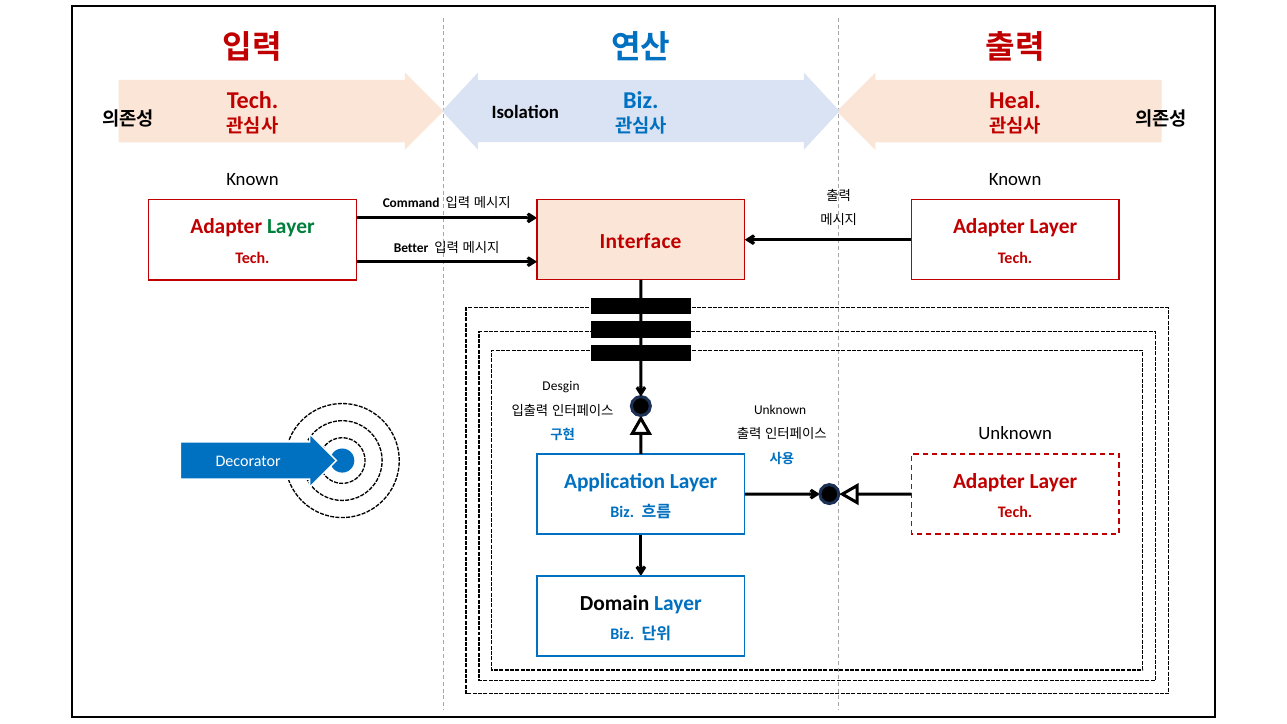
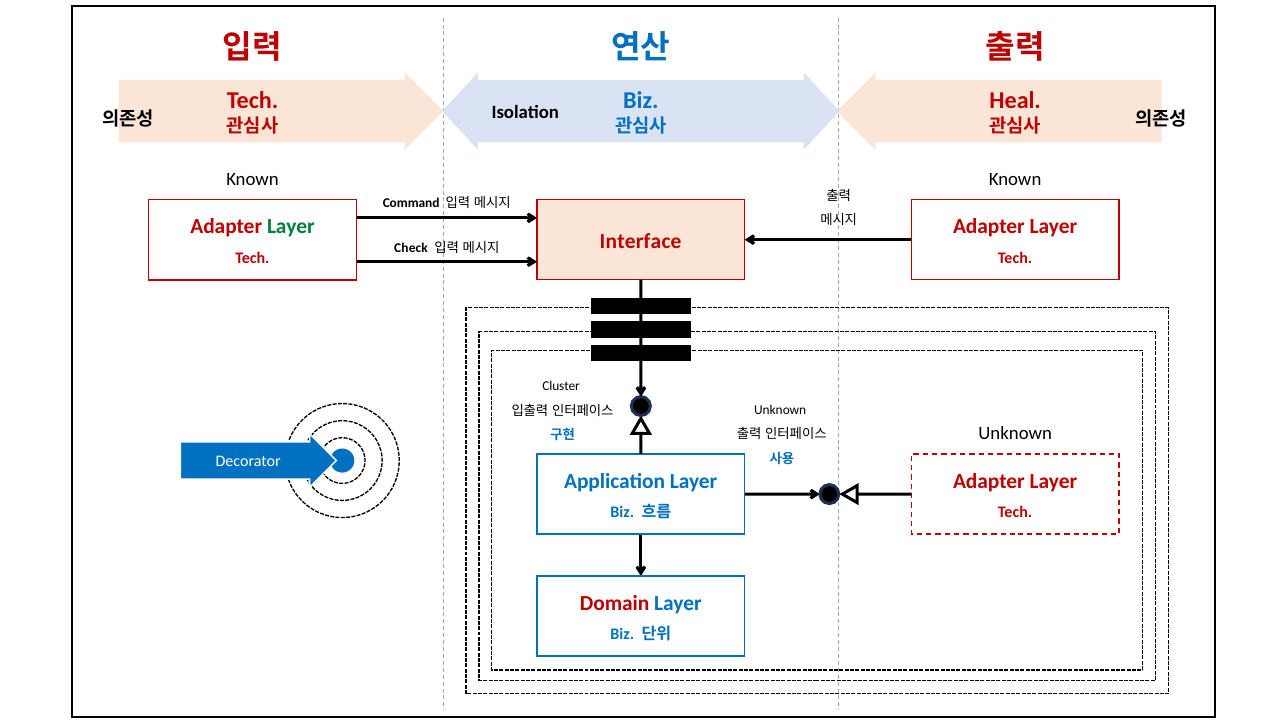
Better: Better -> Check
Desgin: Desgin -> Cluster
Domain colour: black -> red
